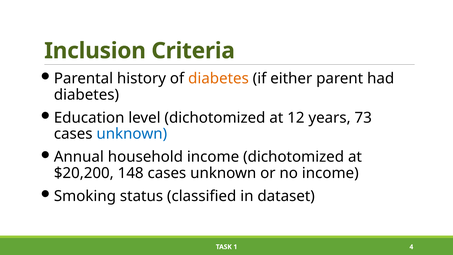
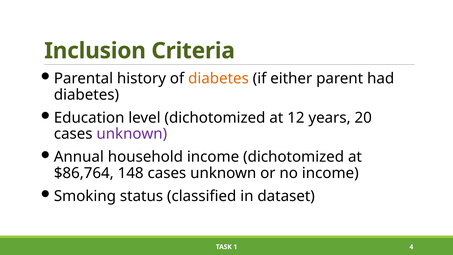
73: 73 -> 20
unknown at (132, 134) colour: blue -> purple
$20,200: $20,200 -> $86,764
